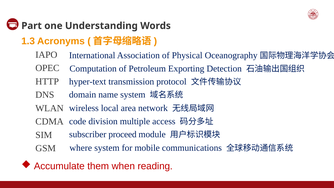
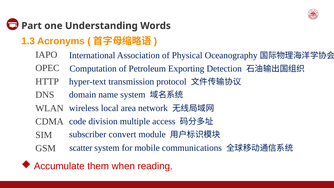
proceed: proceed -> convert
where: where -> scatter
